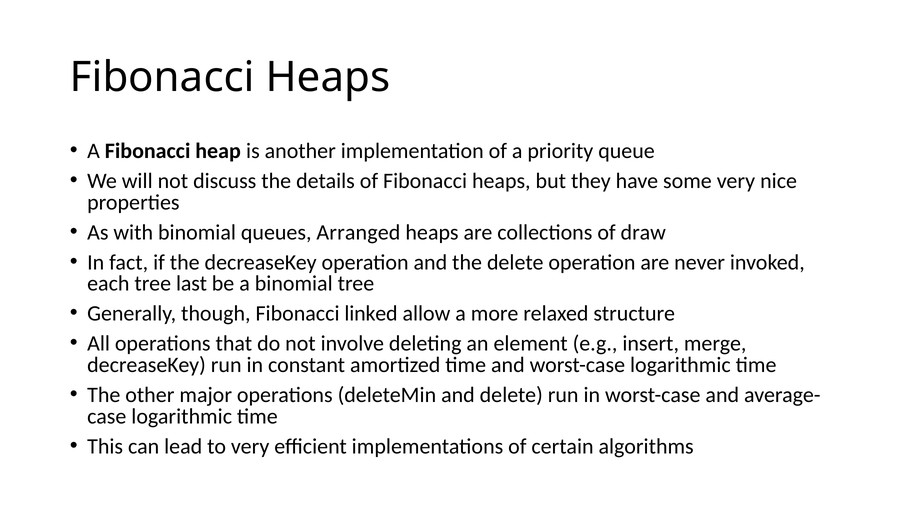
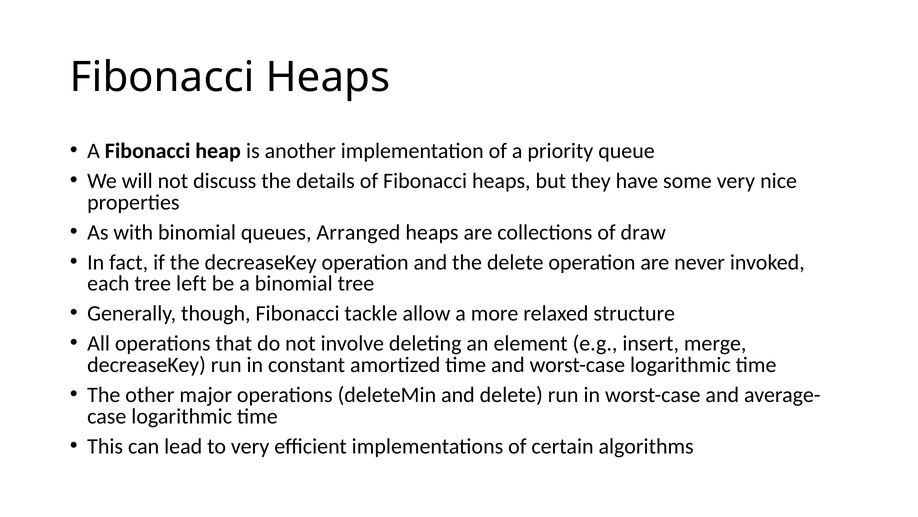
last: last -> left
linked: linked -> tackle
